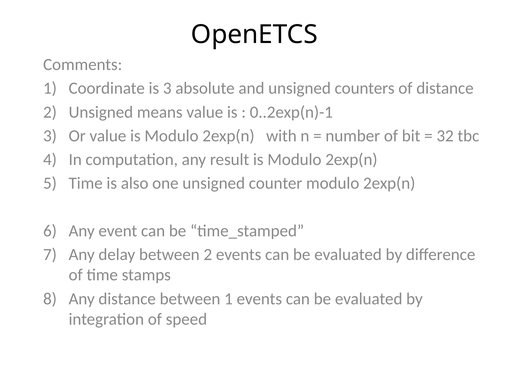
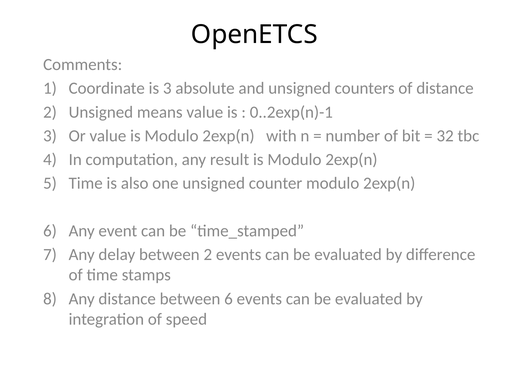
between 1: 1 -> 6
